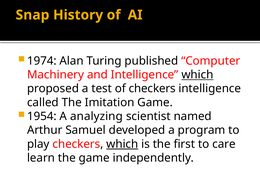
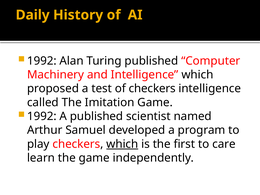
Snap: Snap -> Daily
1974 at (42, 61): 1974 -> 1992
which at (197, 75) underline: present -> none
1954 at (42, 116): 1954 -> 1992
A analyzing: analyzing -> published
